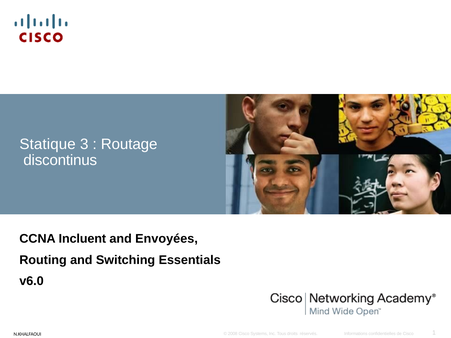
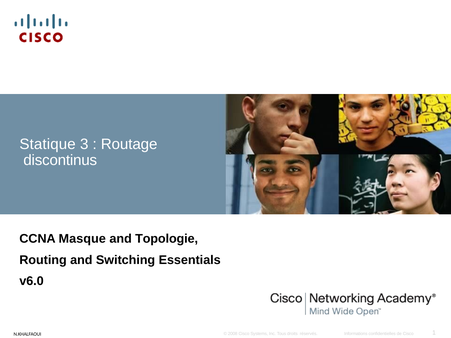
Incluent: Incluent -> Masque
Envoyées: Envoyées -> Topologie
